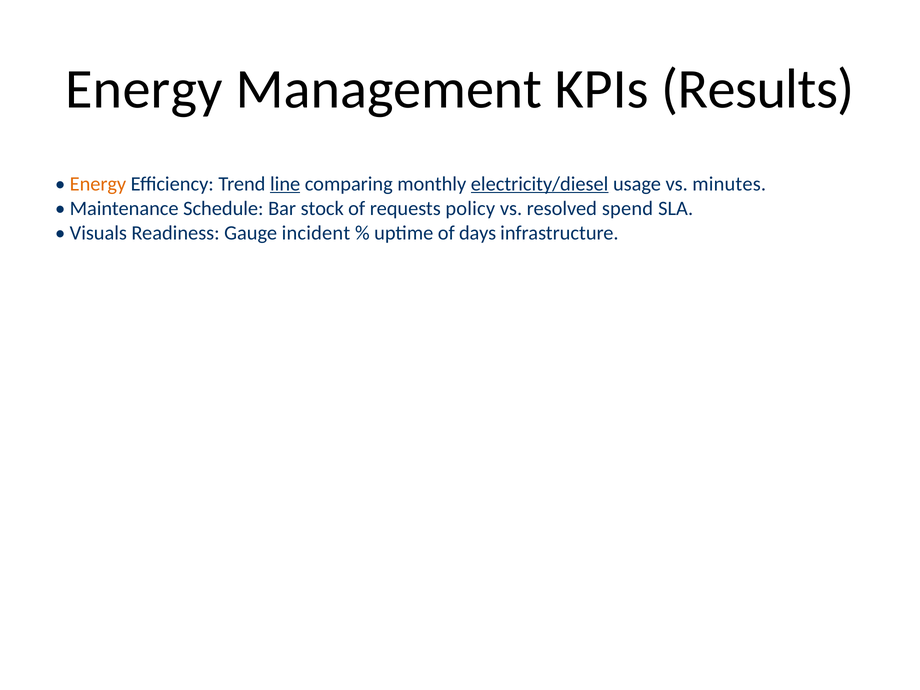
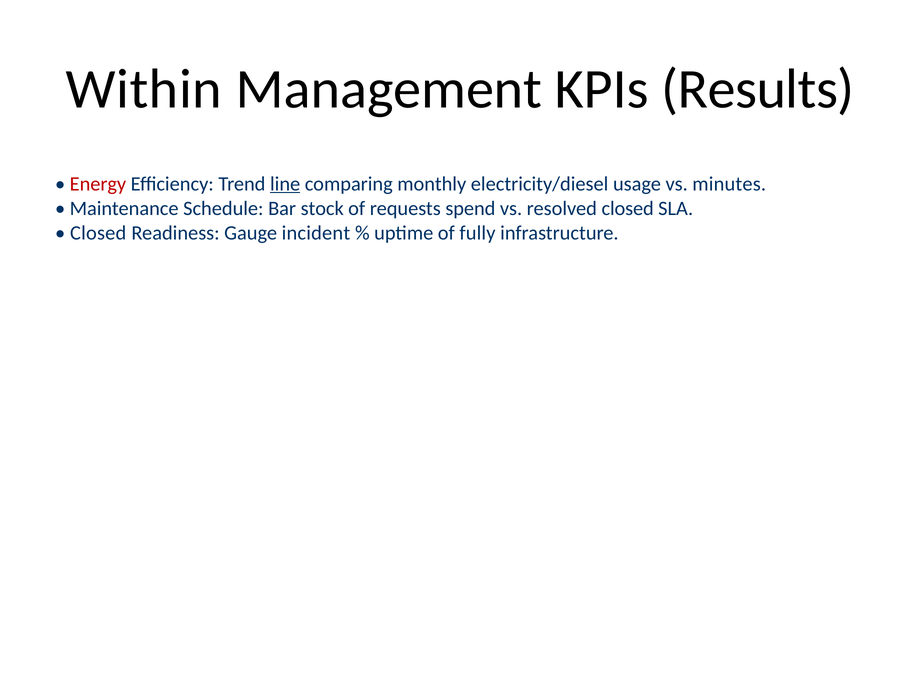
Energy at (144, 89): Energy -> Within
Energy at (98, 184) colour: orange -> red
electricity/diesel underline: present -> none
policy: policy -> spend
resolved spend: spend -> closed
Visuals at (98, 233): Visuals -> Closed
days: days -> fully
